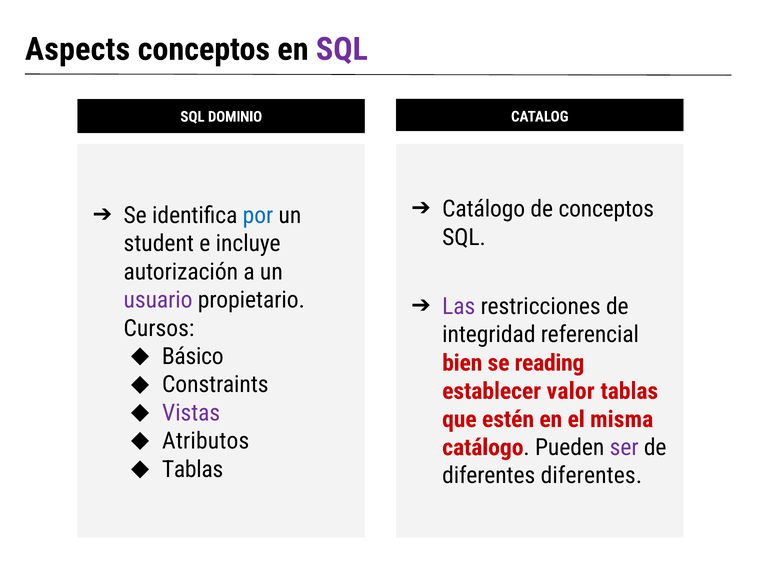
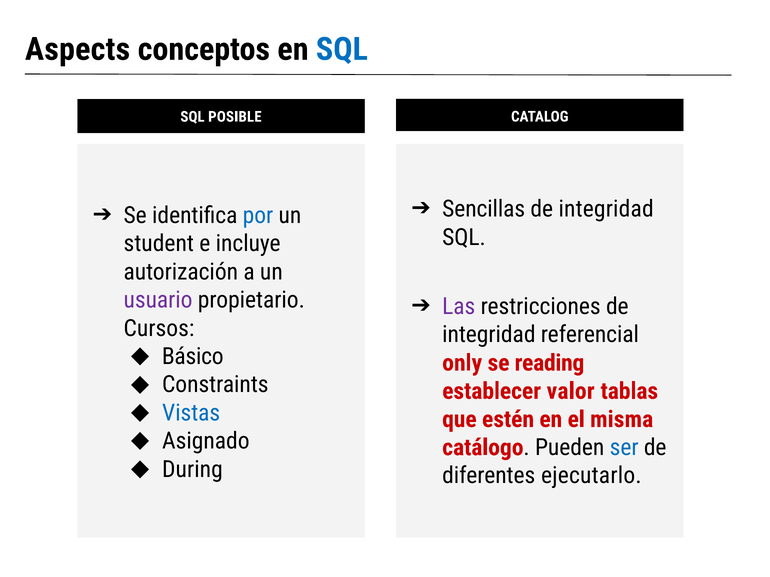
SQL at (342, 49) colour: purple -> blue
DOMINIO: DOMINIO -> POSIBLE
Catálogo at (484, 209): Catálogo -> Sencillas
conceptos at (606, 209): conceptos -> integridad
bien: bien -> only
Vistas colour: purple -> blue
Atributos: Atributos -> Asignado
ser colour: purple -> blue
Tablas at (193, 470): Tablas -> During
diferentes diferentes: diferentes -> ejecutarlo
